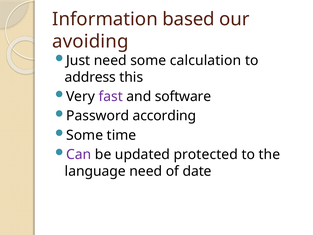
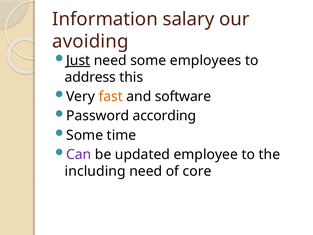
based: based -> salary
Just underline: none -> present
calculation: calculation -> employees
fast colour: purple -> orange
protected: protected -> employee
language: language -> including
date: date -> core
